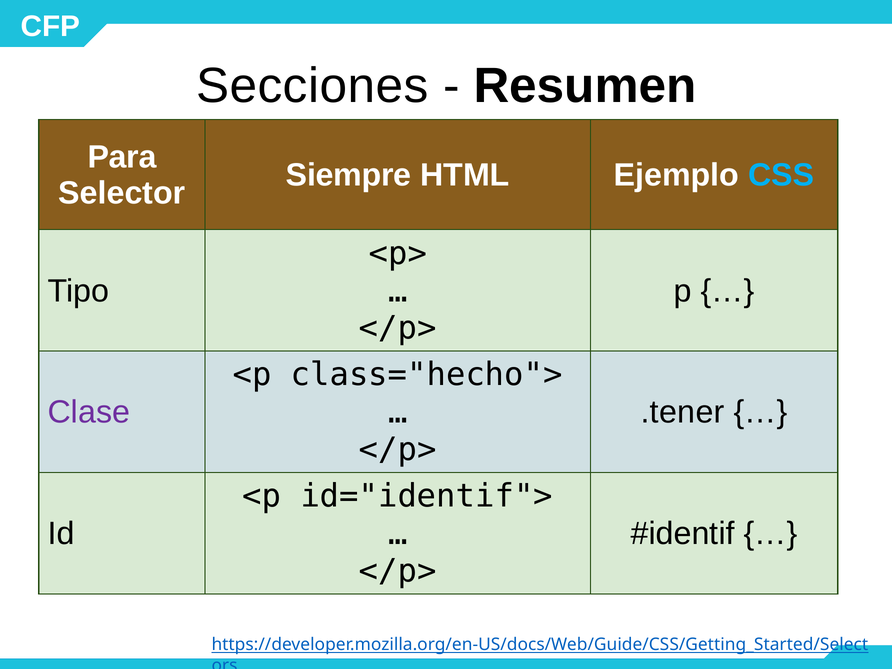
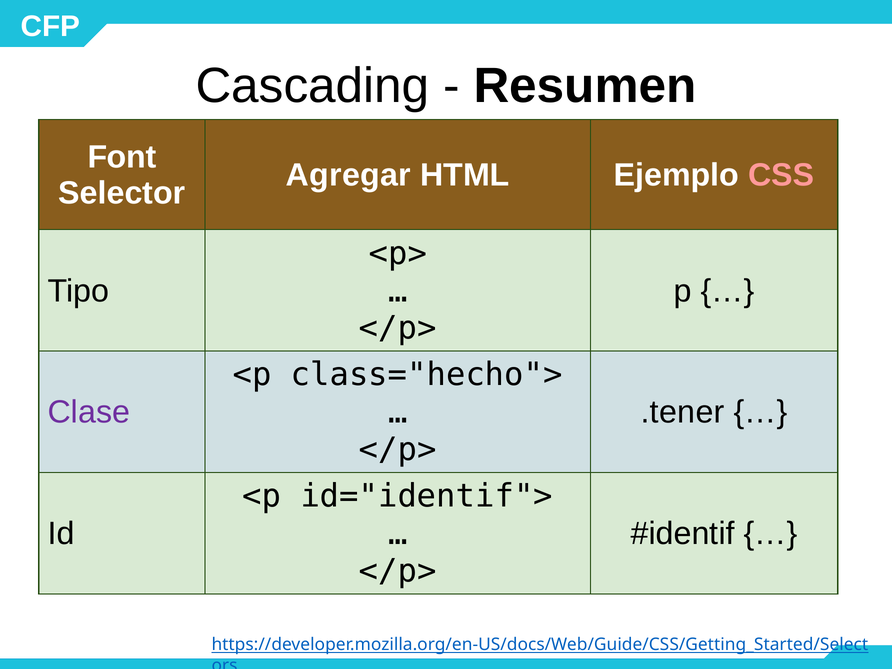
Secciones: Secciones -> Cascading
Para: Para -> Font
Siempre: Siempre -> Agregar
CSS colour: light blue -> pink
